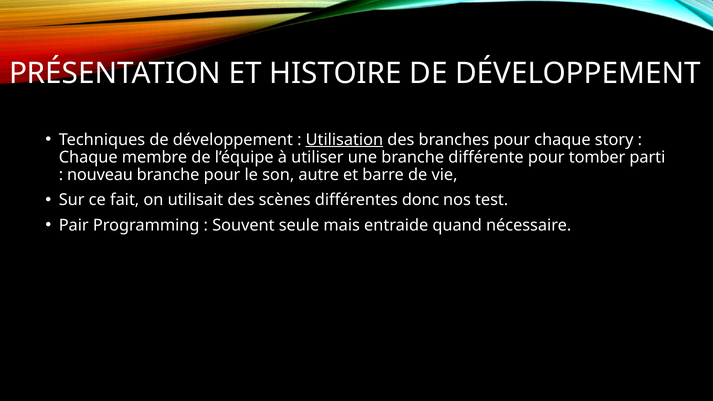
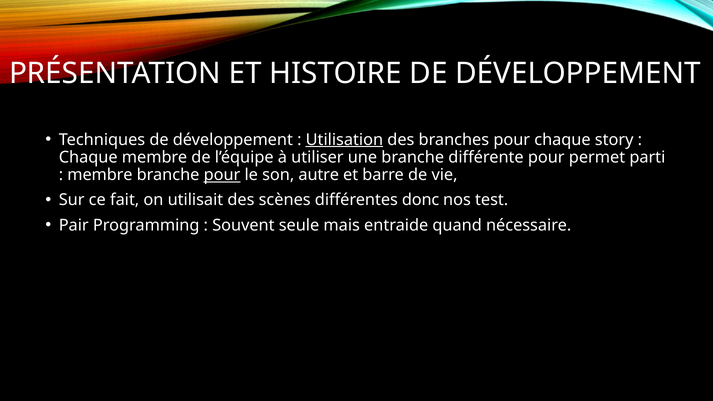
tomber: tomber -> permet
nouveau at (100, 175): nouveau -> membre
pour at (222, 175) underline: none -> present
